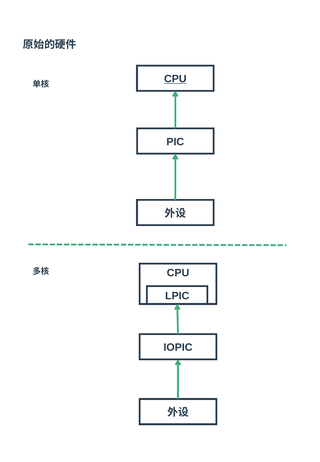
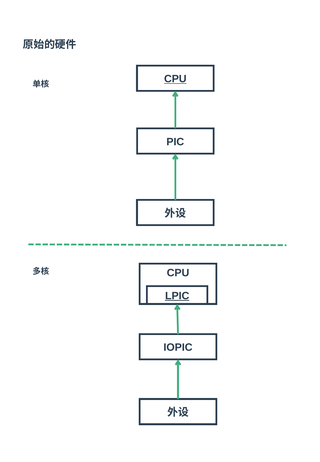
LPIC underline: none -> present
